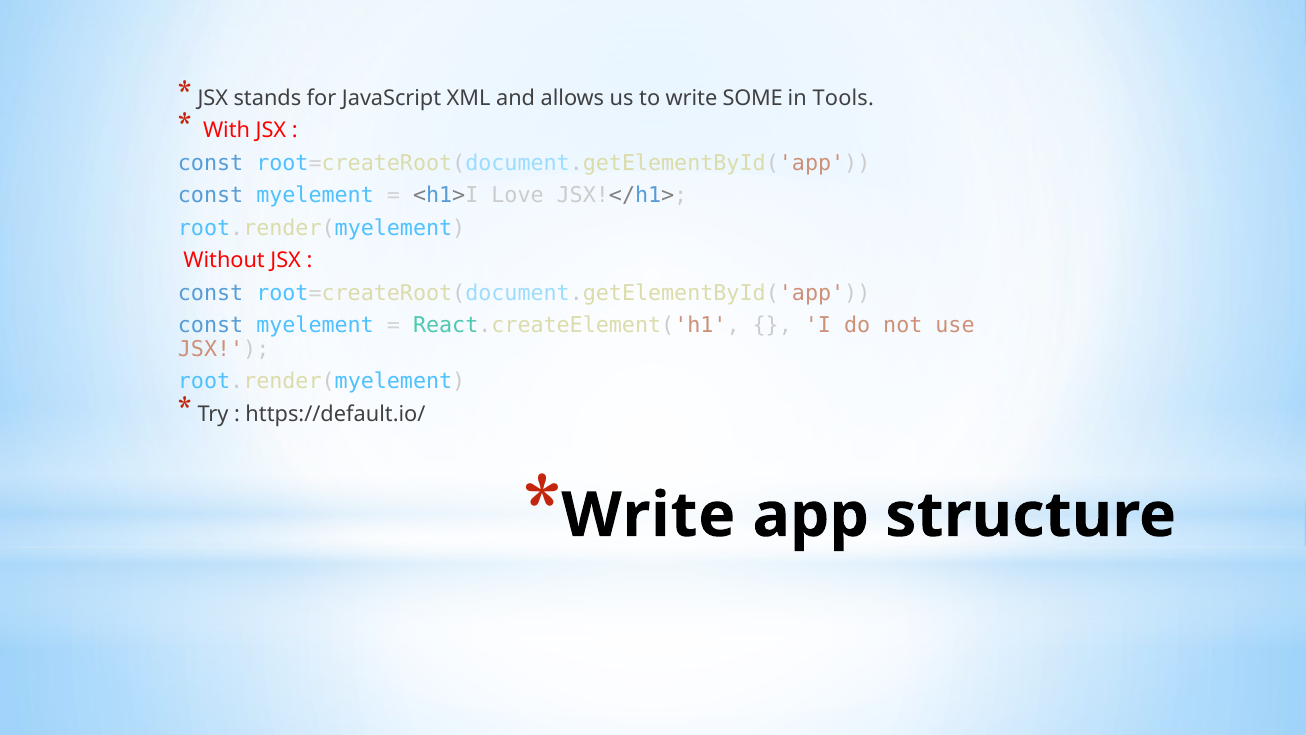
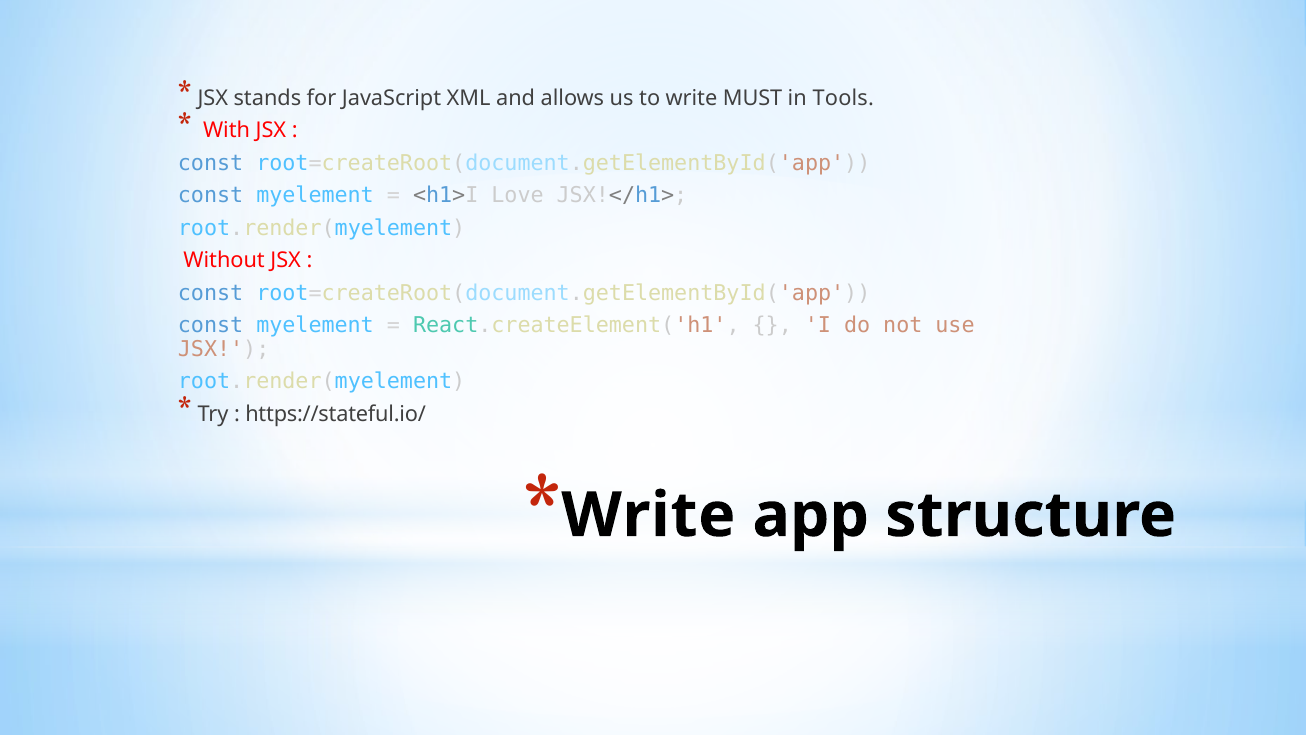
SOME: SOME -> MUST
https://default.io/: https://default.io/ -> https://stateful.io/
